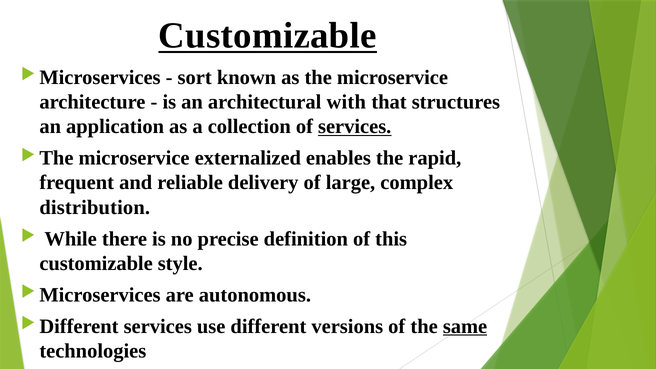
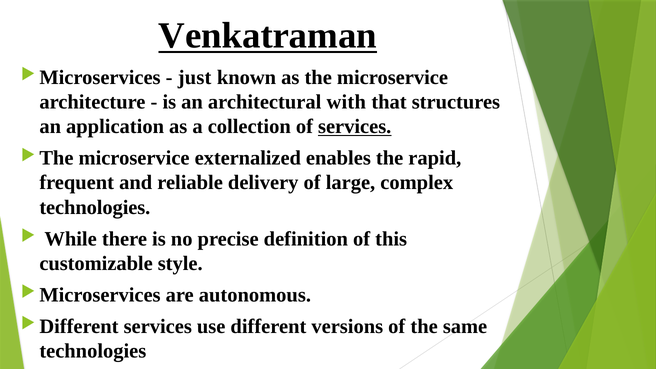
Customizable at (267, 36): Customizable -> Venkatraman
sort: sort -> just
distribution at (95, 207): distribution -> technologies
same underline: present -> none
